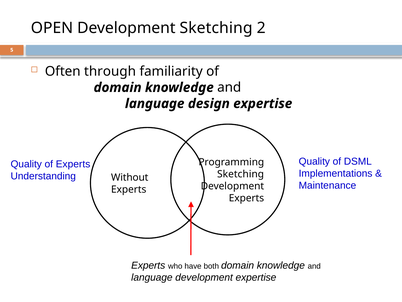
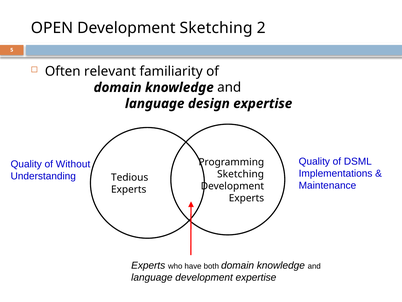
through: through -> relevant
of Experts: Experts -> Without
Without: Without -> Tedious
